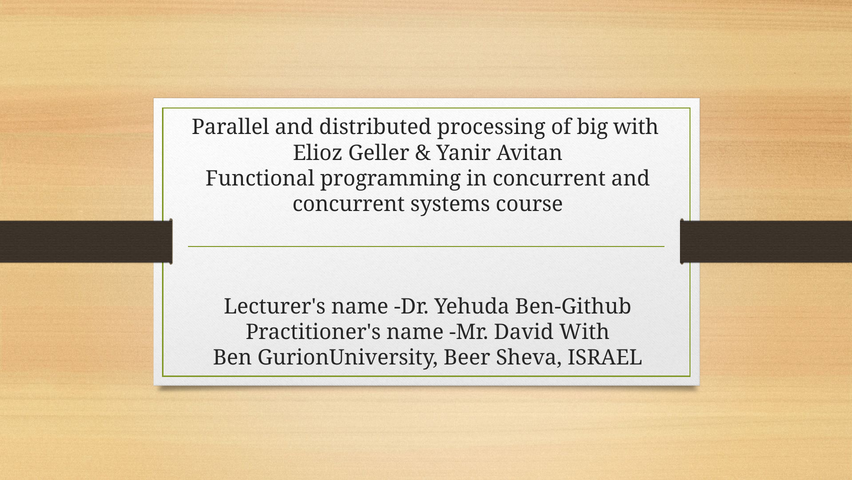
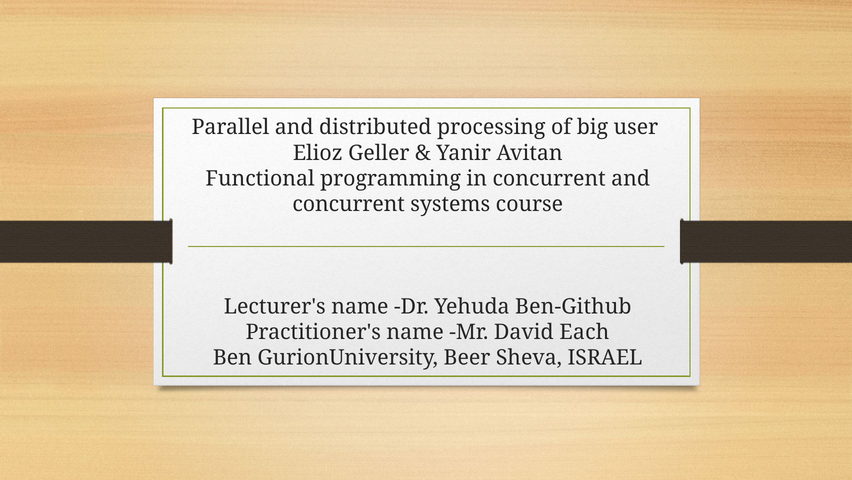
big with: with -> user
David With: With -> Each
